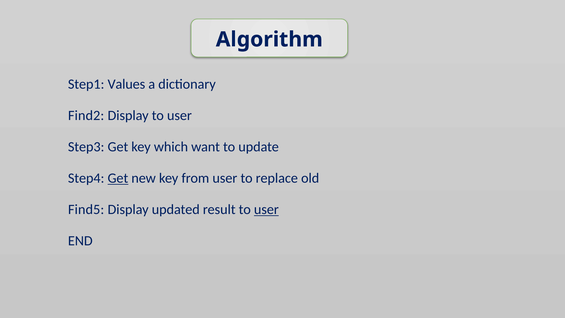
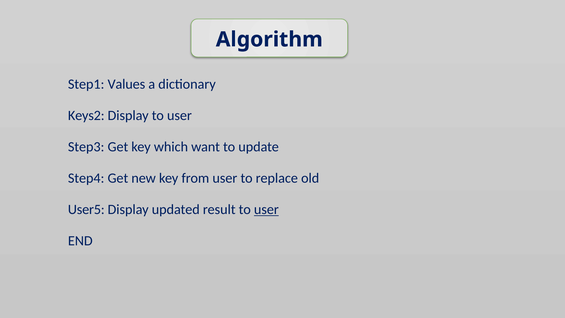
Find2: Find2 -> Keys2
Get at (118, 178) underline: present -> none
Find5: Find5 -> User5
